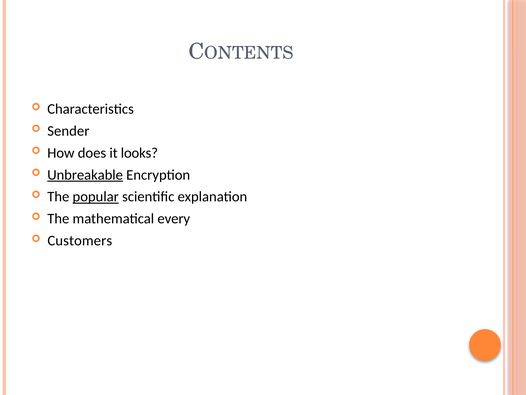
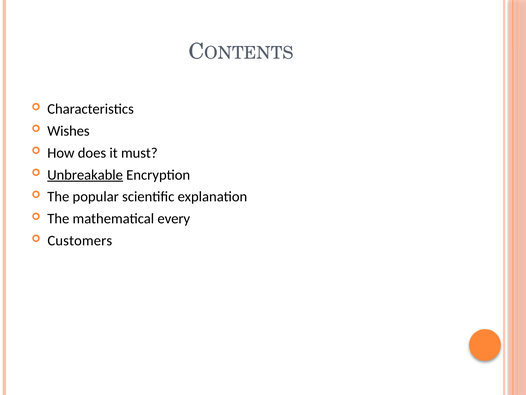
Sender: Sender -> Wishes
looks: looks -> must
popular underline: present -> none
